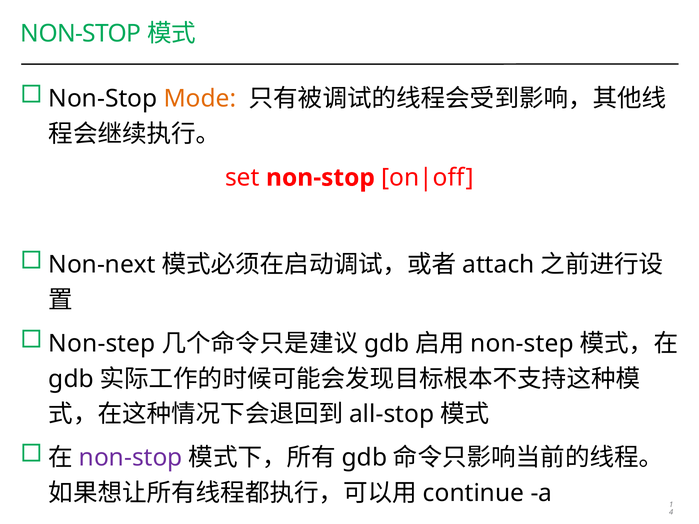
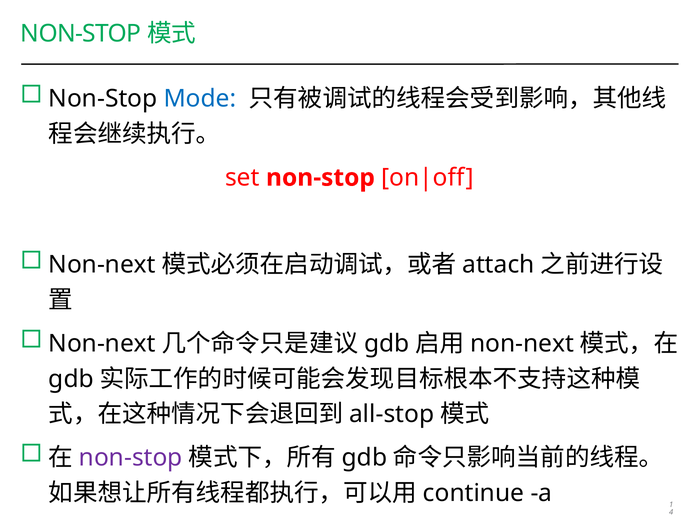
Mode colour: orange -> blue
Non-step at (102, 344): Non-step -> Non-next
non-step at (522, 344): non-step -> non-next
